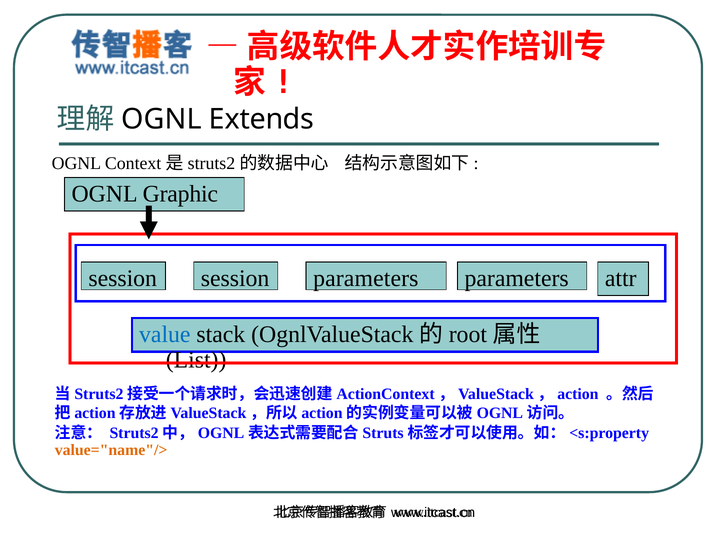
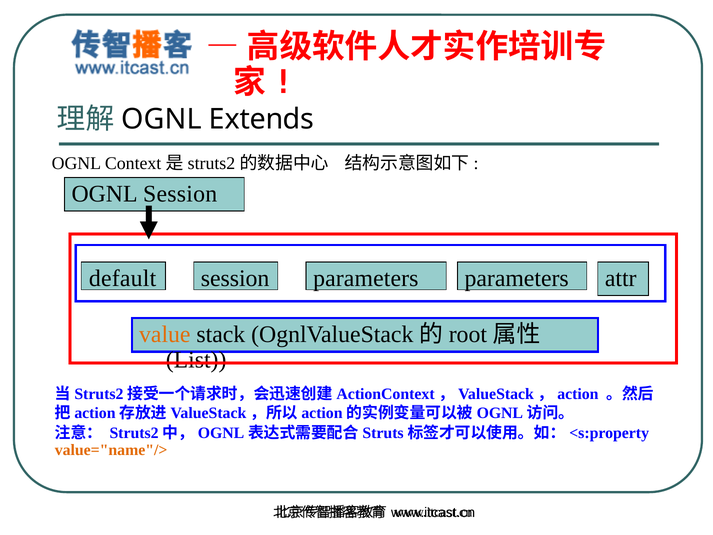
OGNL Graphic: Graphic -> Session
session at (123, 278): session -> default
value colour: blue -> orange
